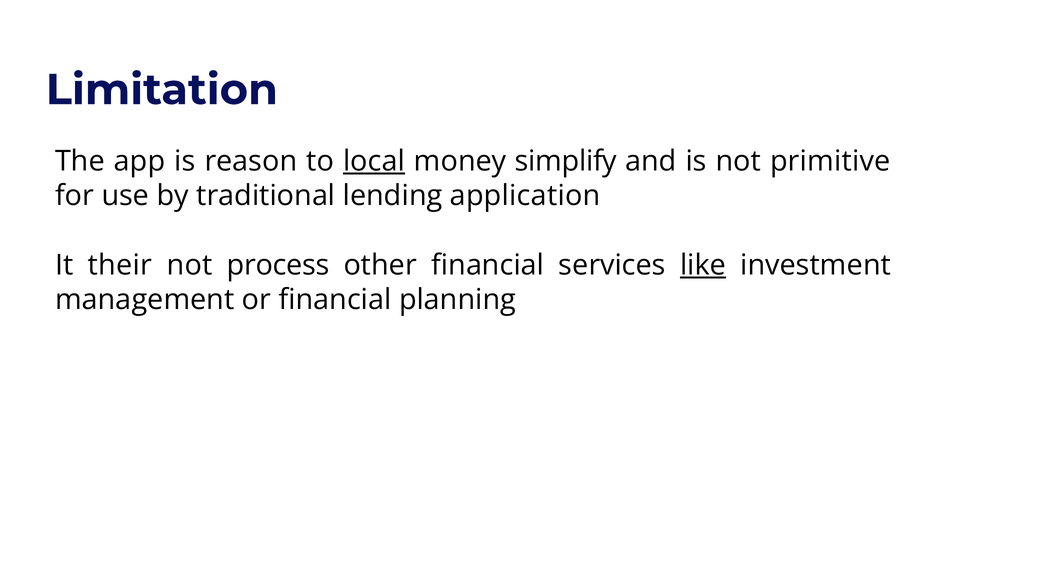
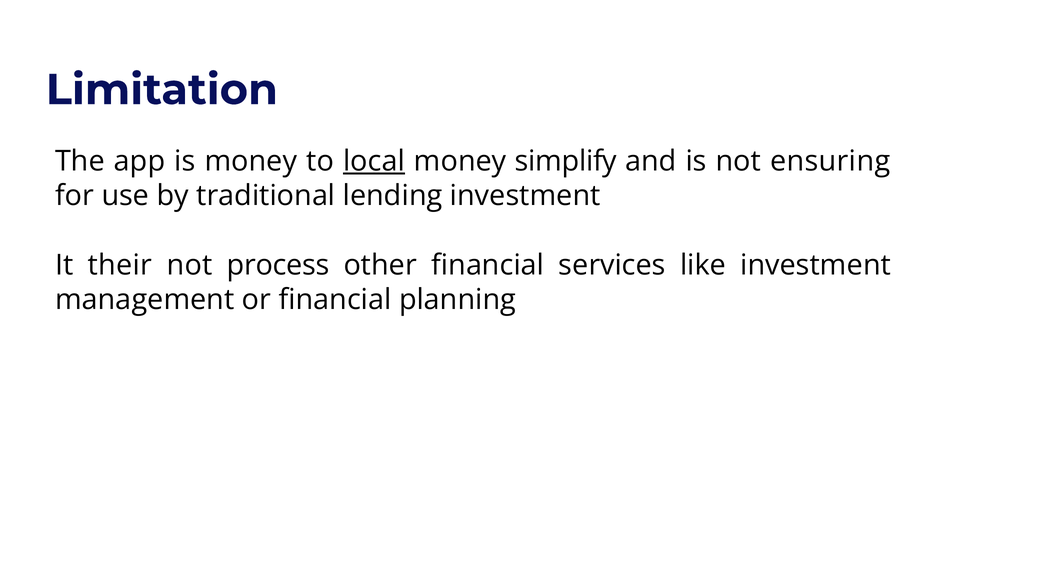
is reason: reason -> money
primitive: primitive -> ensuring
lending application: application -> investment
like underline: present -> none
